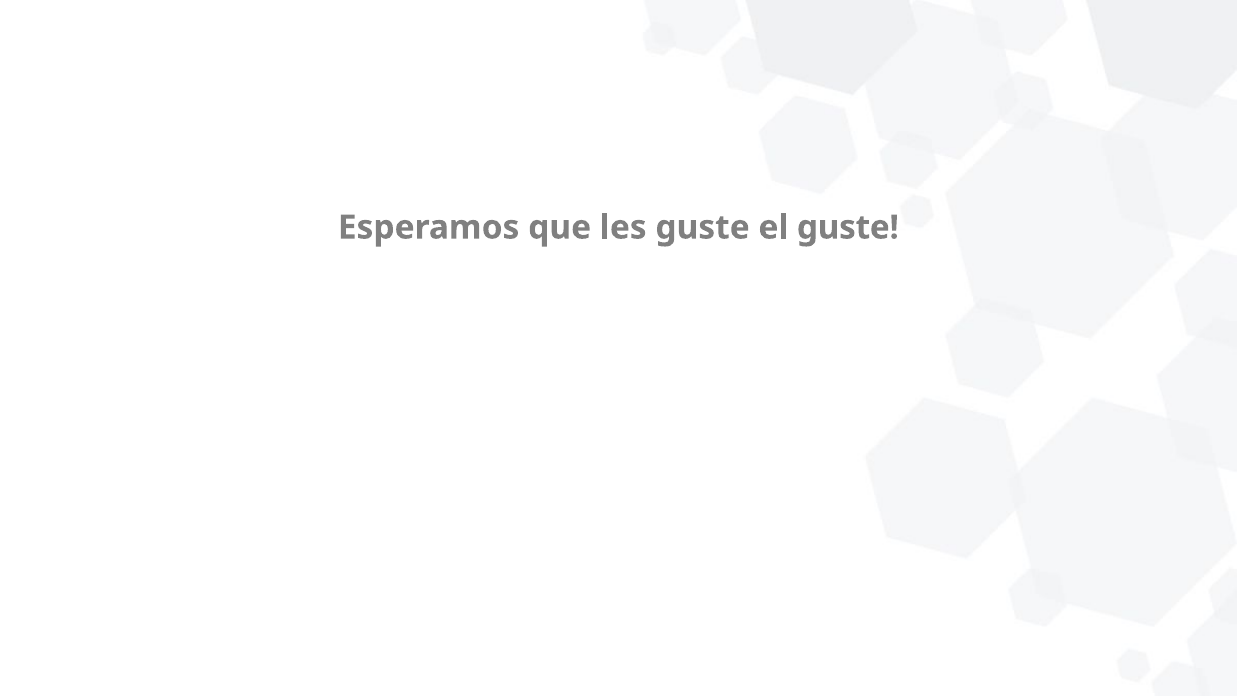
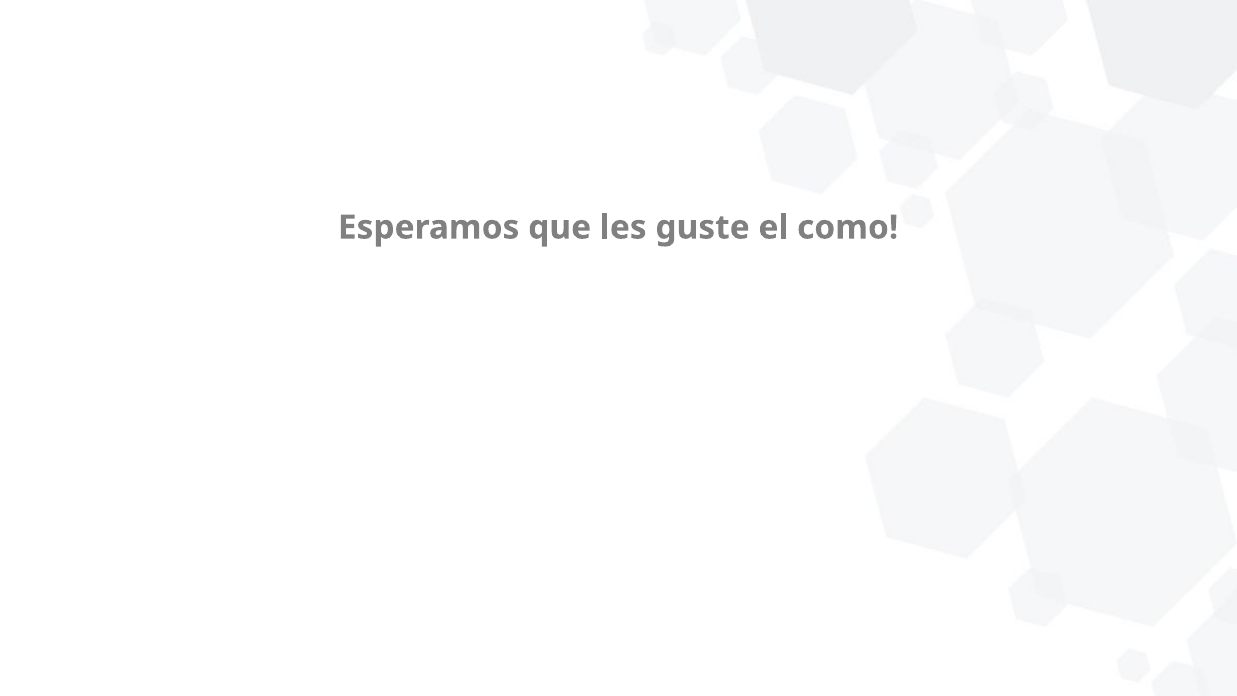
el guste: guste -> como
